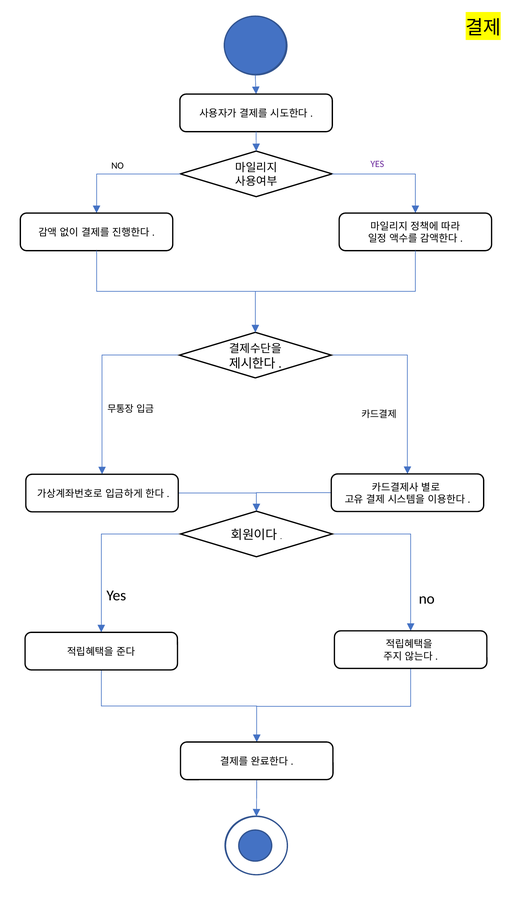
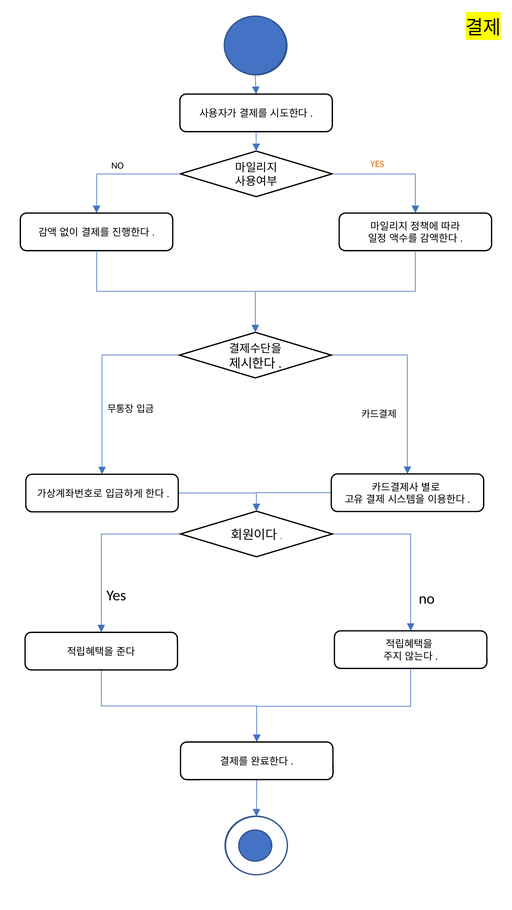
YES at (377, 164) colour: purple -> orange
